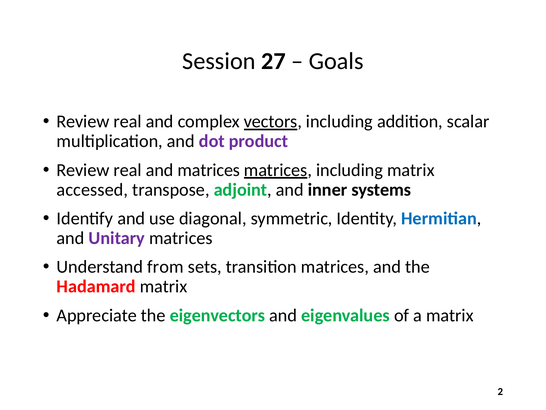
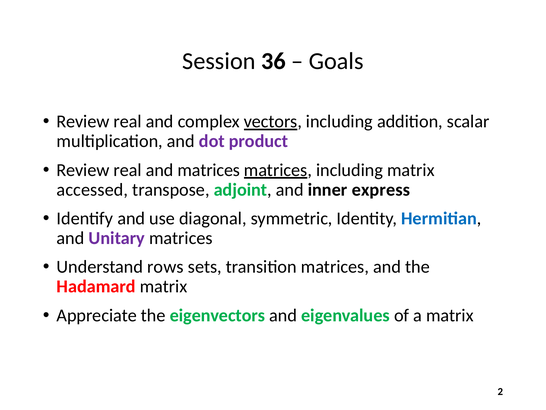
27: 27 -> 36
systems: systems -> express
from: from -> rows
